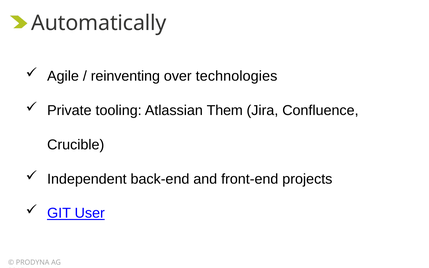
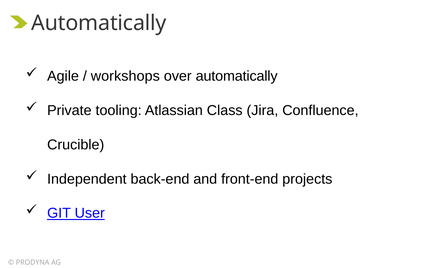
reinventing: reinventing -> workshops
over technologies: technologies -> automatically
Them: Them -> Class
